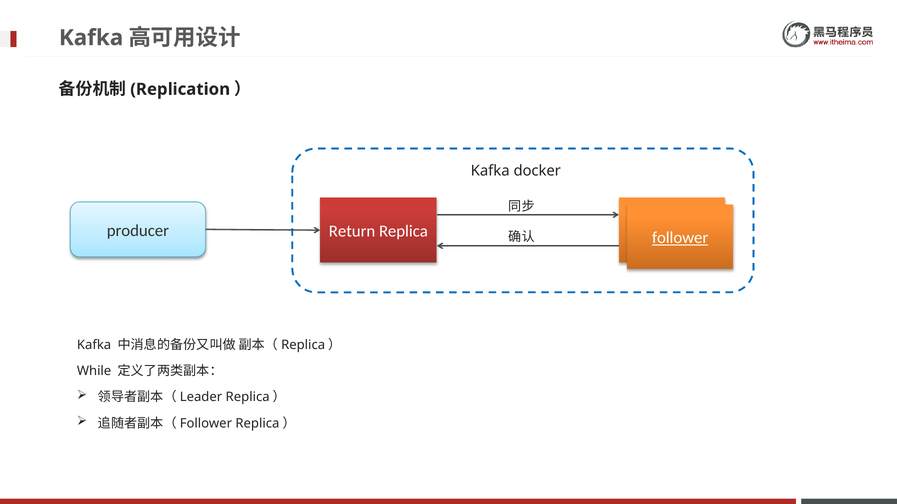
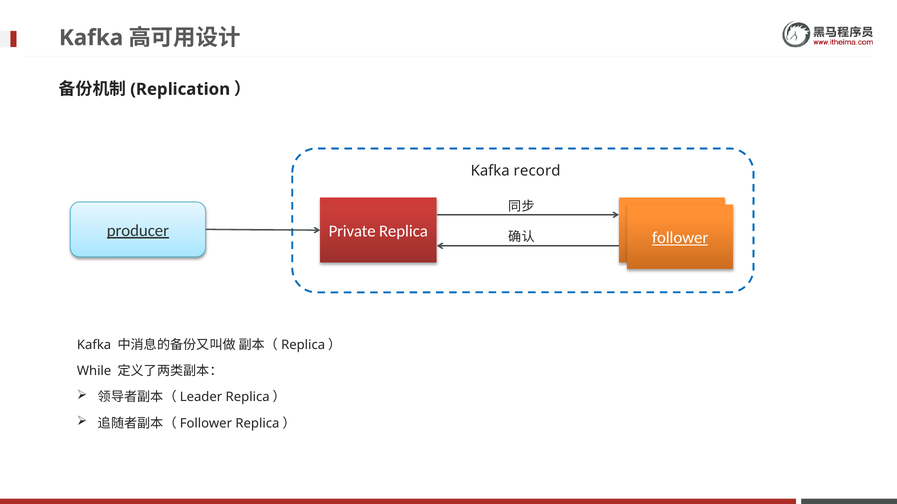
docker: docker -> record
producer underline: none -> present
Return: Return -> Private
